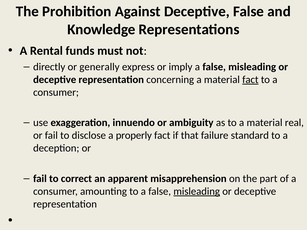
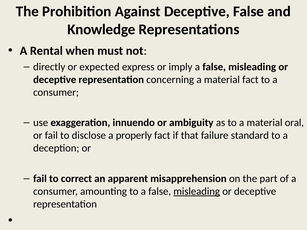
funds: funds -> when
generally: generally -> expected
fact at (250, 80) underline: present -> none
real: real -> oral
